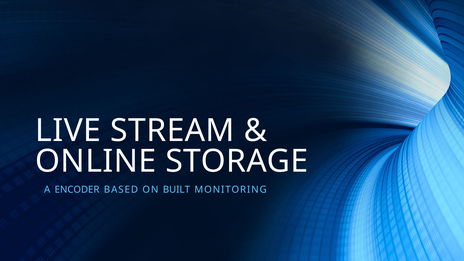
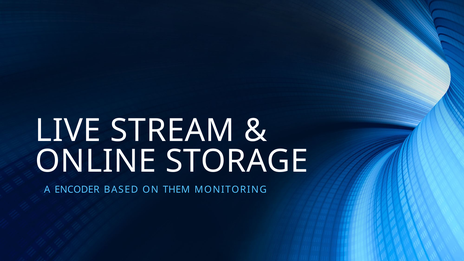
BUILT: BUILT -> THEM
